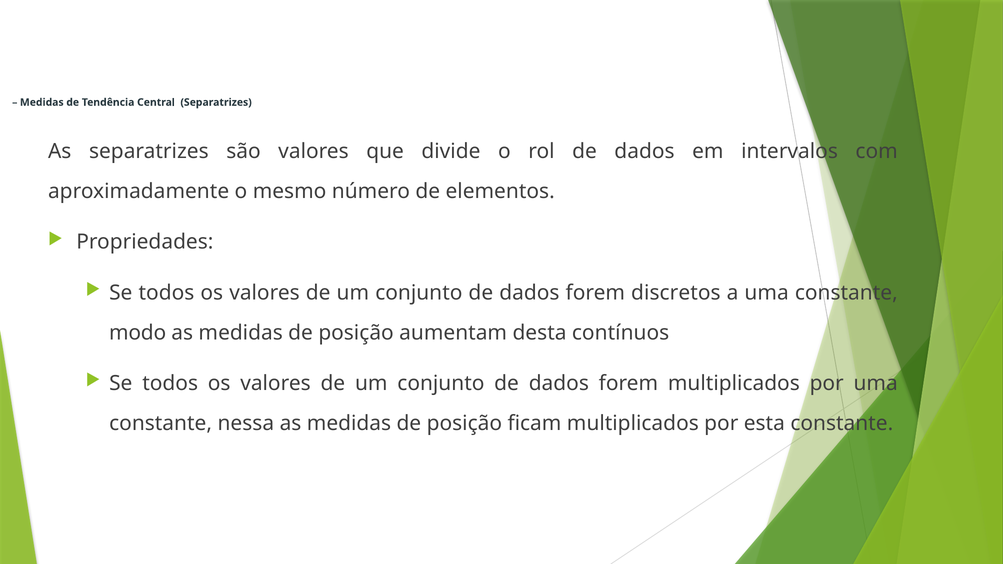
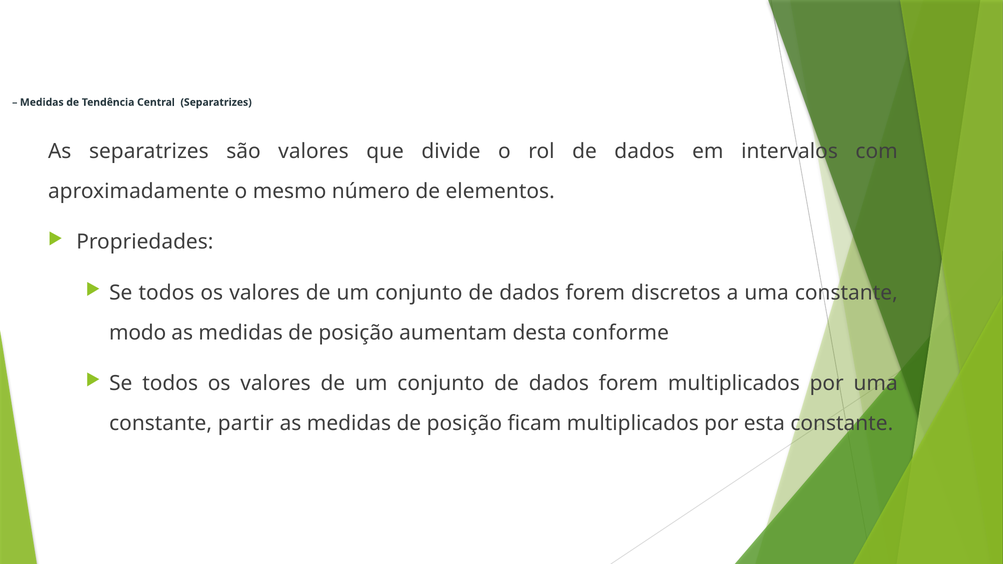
contínuos: contínuos -> conforme
nessa: nessa -> partir
